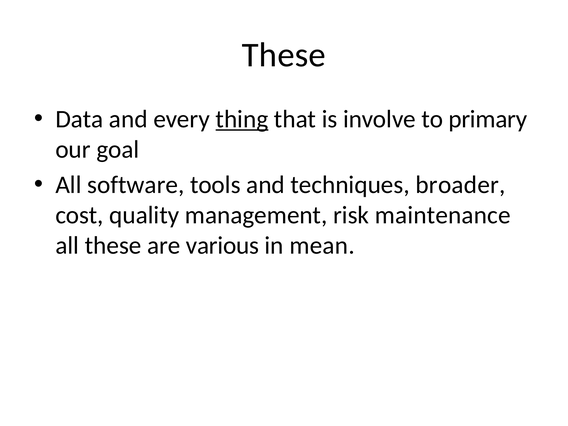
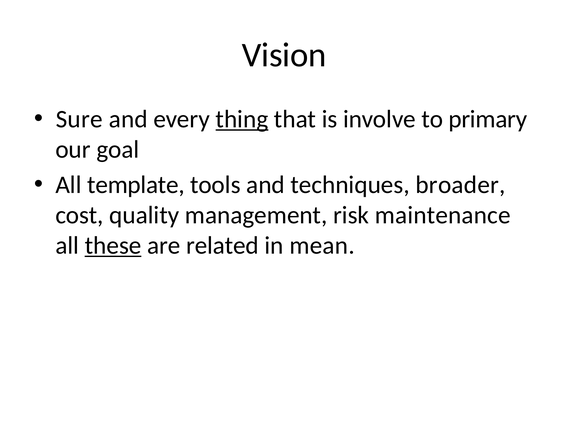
These at (284, 55): These -> Vision
Data: Data -> Sure
software: software -> template
these at (113, 245) underline: none -> present
various: various -> related
